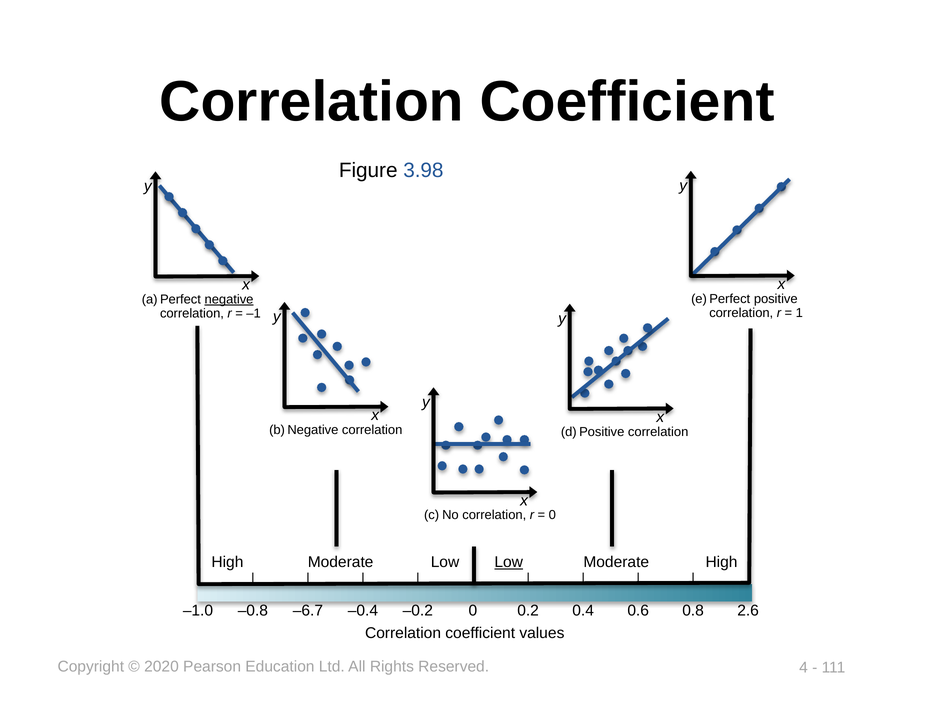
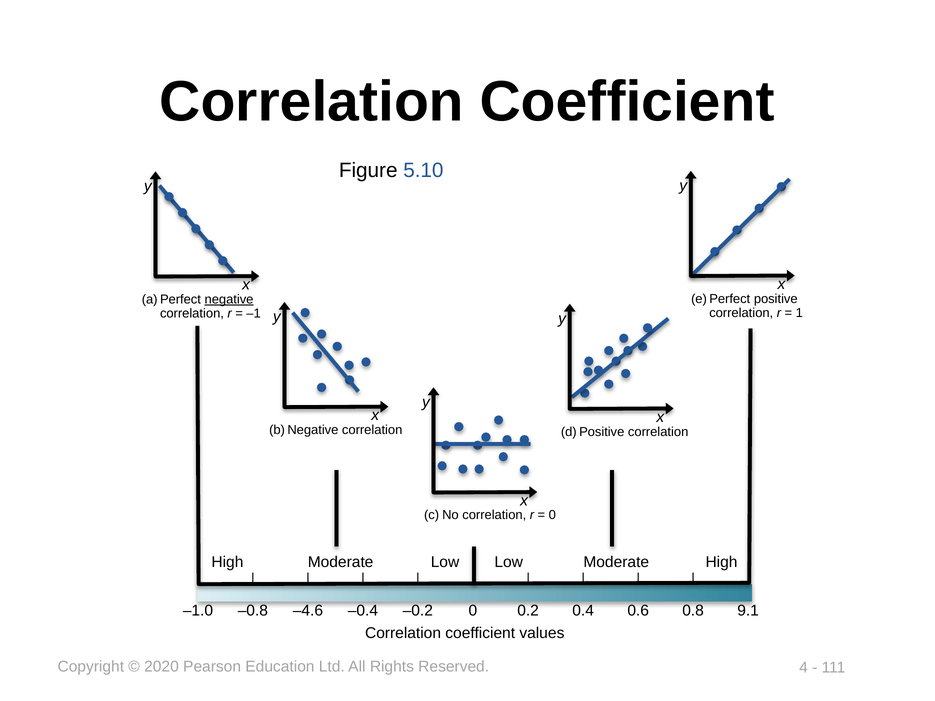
3.98: 3.98 -> 5.10
Low at (509, 562) underline: present -> none
–6.7: –6.7 -> –4.6
2.6: 2.6 -> 9.1
